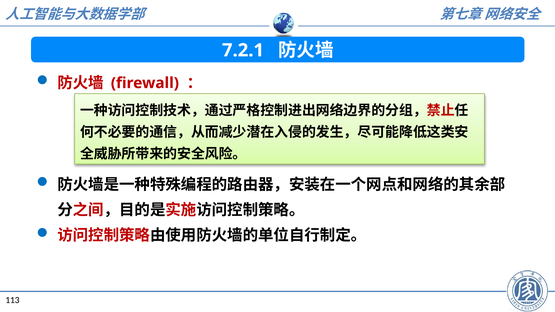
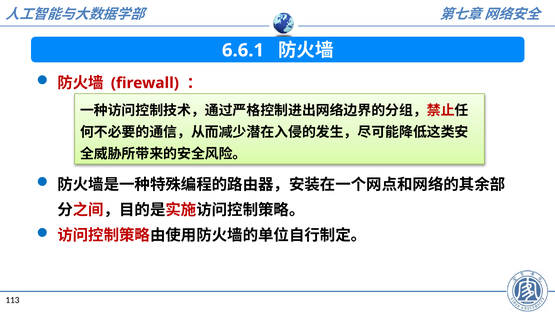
7.2.1: 7.2.1 -> 6.6.1
